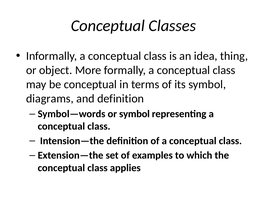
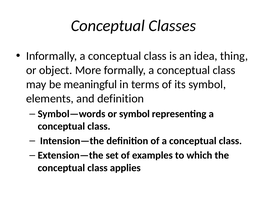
be conceptual: conceptual -> meaningful
diagrams: diagrams -> elements
